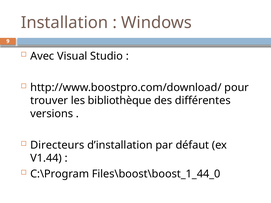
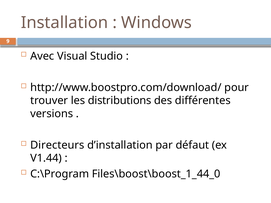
bibliothèque: bibliothèque -> distributions
